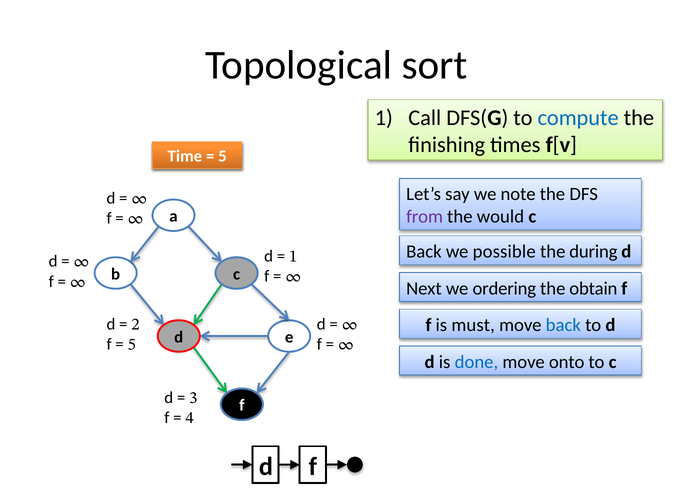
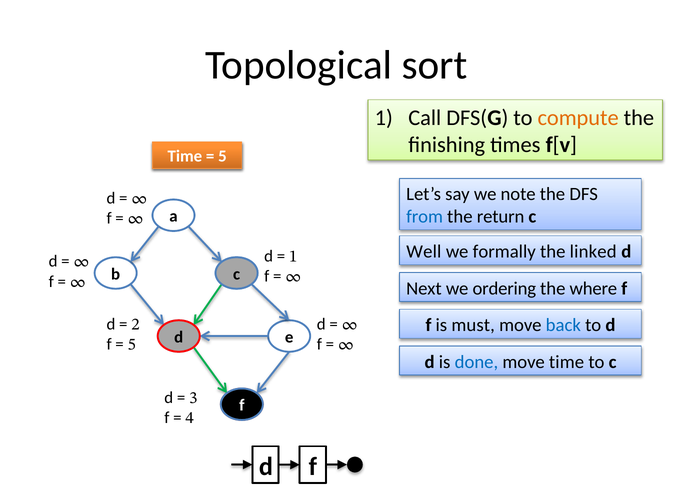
compute colour: blue -> orange
from colour: purple -> blue
would: would -> return
Back at (424, 252): Back -> Well
possible: possible -> formally
during: during -> linked
obtain: obtain -> where
move onto: onto -> time
